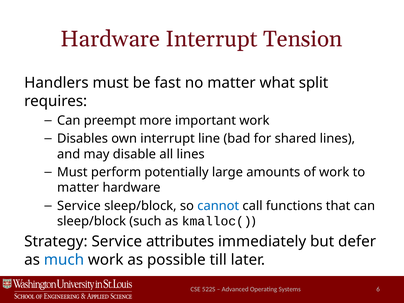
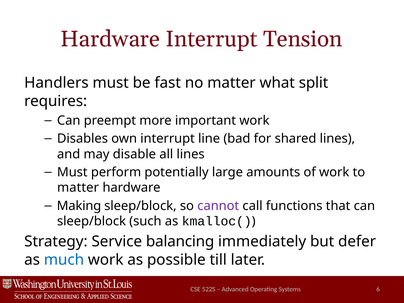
Service at (79, 206): Service -> Making
cannot colour: blue -> purple
attributes: attributes -> balancing
